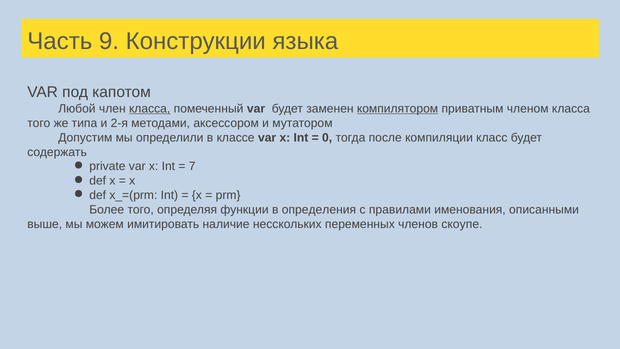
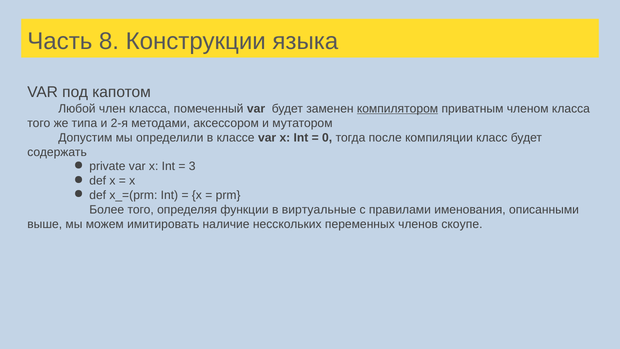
9: 9 -> 8
класса at (150, 108) underline: present -> none
7: 7 -> 3
определения: определения -> виртуальные
